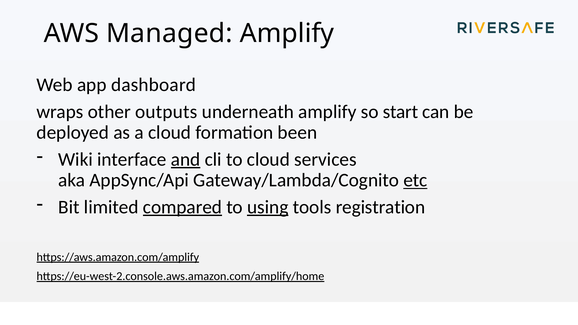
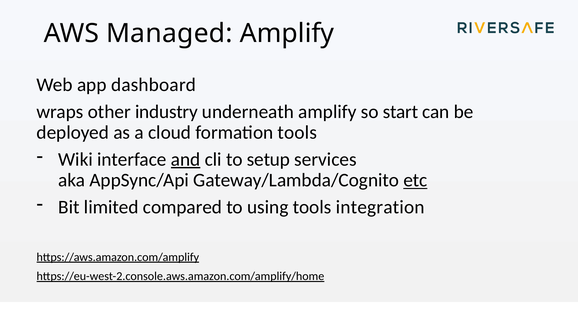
outputs: outputs -> industry
formation been: been -> tools
to cloud: cloud -> setup
compared underline: present -> none
using underline: present -> none
registration: registration -> integration
